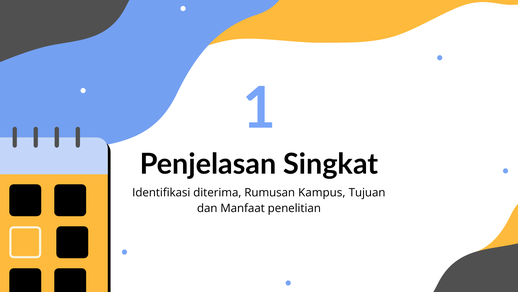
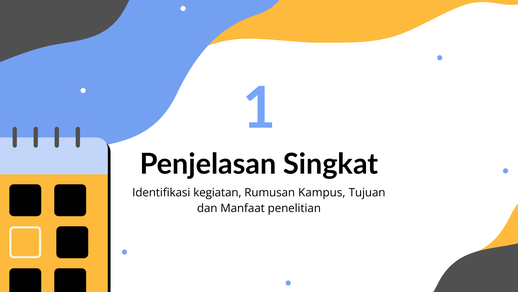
diterima: diterima -> kegiatan
